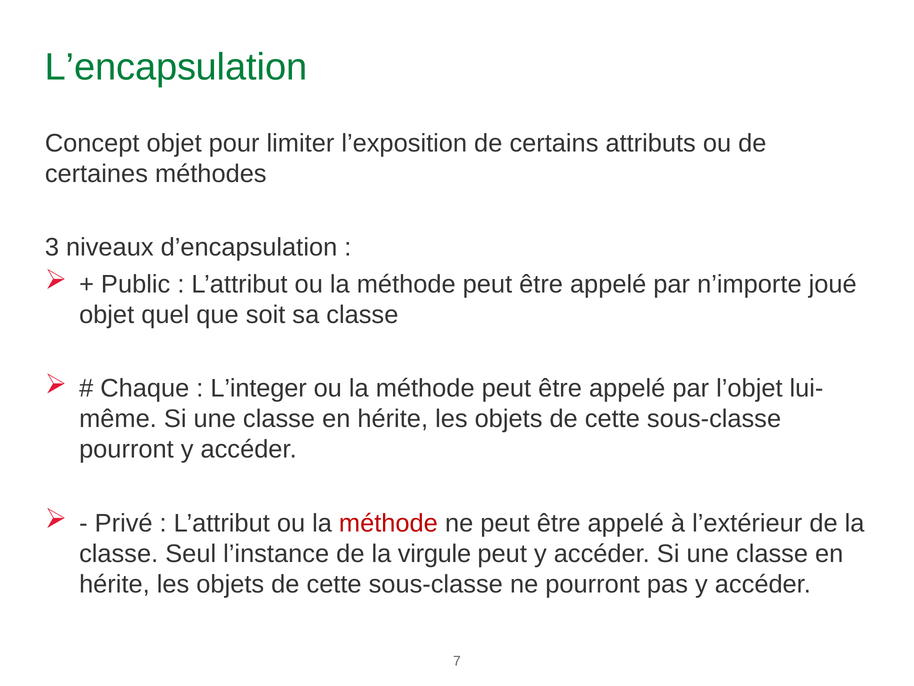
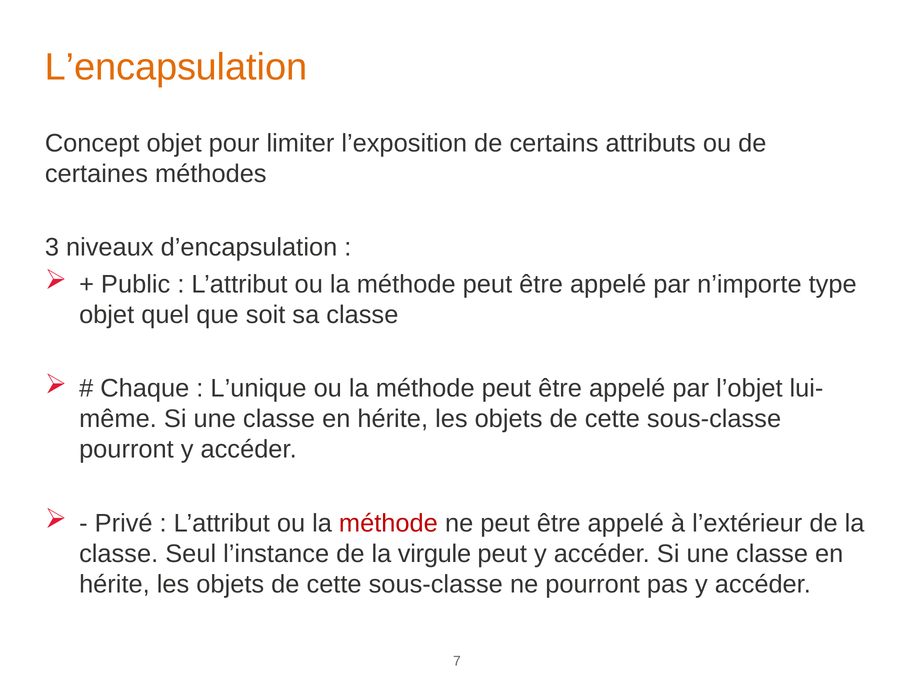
L’encapsulation colour: green -> orange
joué: joué -> type
L’integer: L’integer -> L’unique
